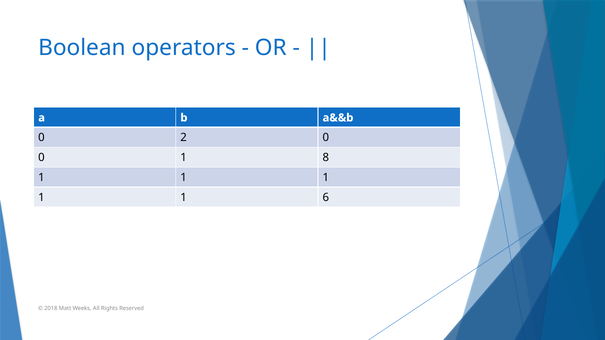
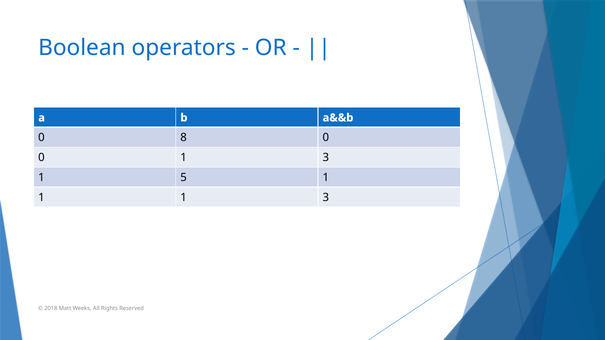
2: 2 -> 8
0 1 8: 8 -> 3
1 at (184, 178): 1 -> 5
1 1 6: 6 -> 3
